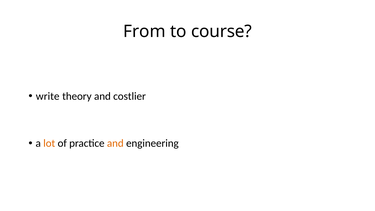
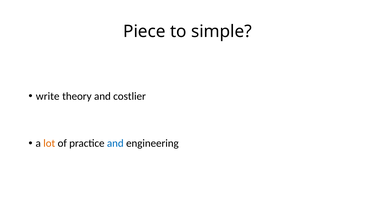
From: From -> Piece
course: course -> simple
and at (115, 143) colour: orange -> blue
